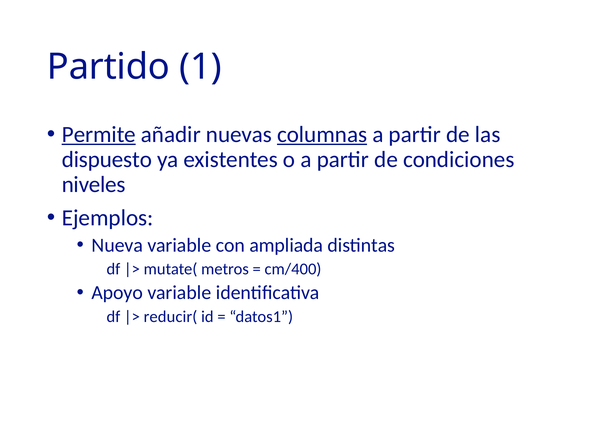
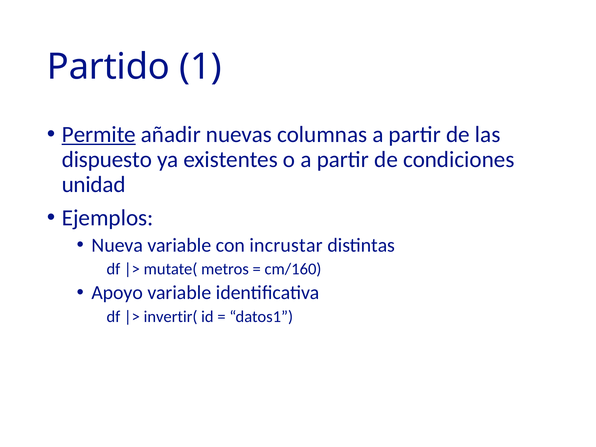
columnas underline: present -> none
niveles: niveles -> unidad
ampliada: ampliada -> incrustar
cm/400: cm/400 -> cm/160
reducir(: reducir( -> invertir(
